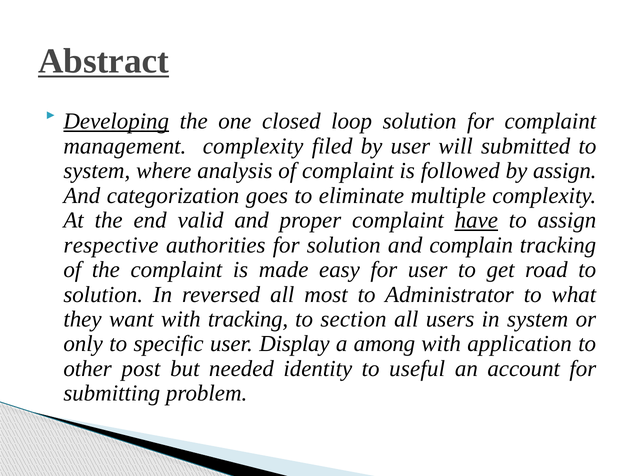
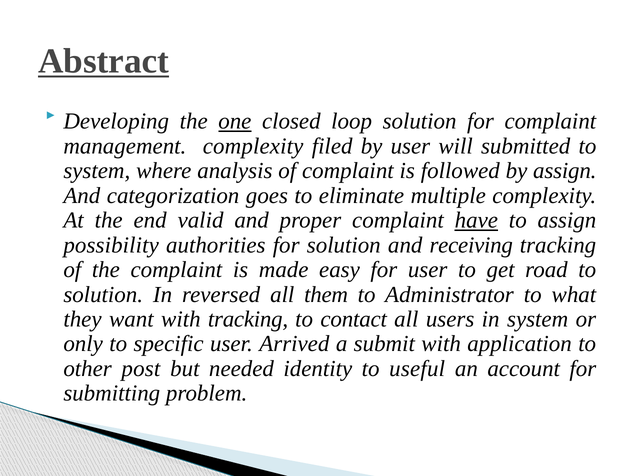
Developing underline: present -> none
one underline: none -> present
respective: respective -> possibility
complain: complain -> receiving
most: most -> them
section: section -> contact
Display: Display -> Arrived
among: among -> submit
